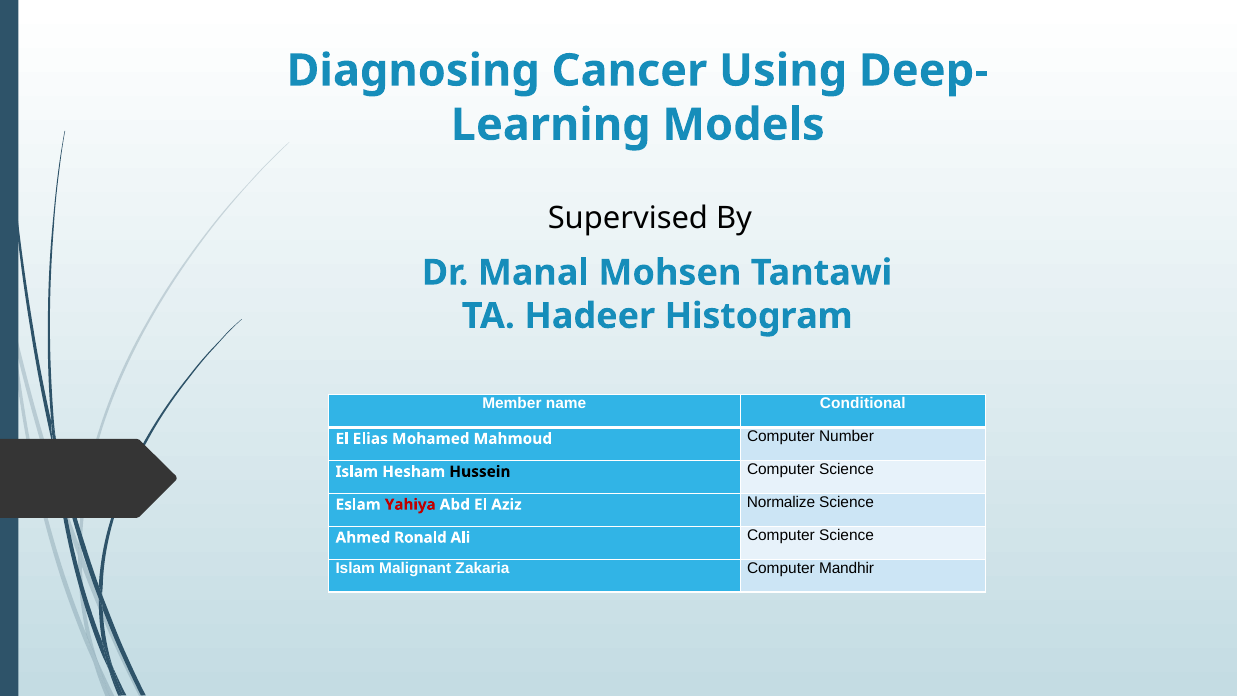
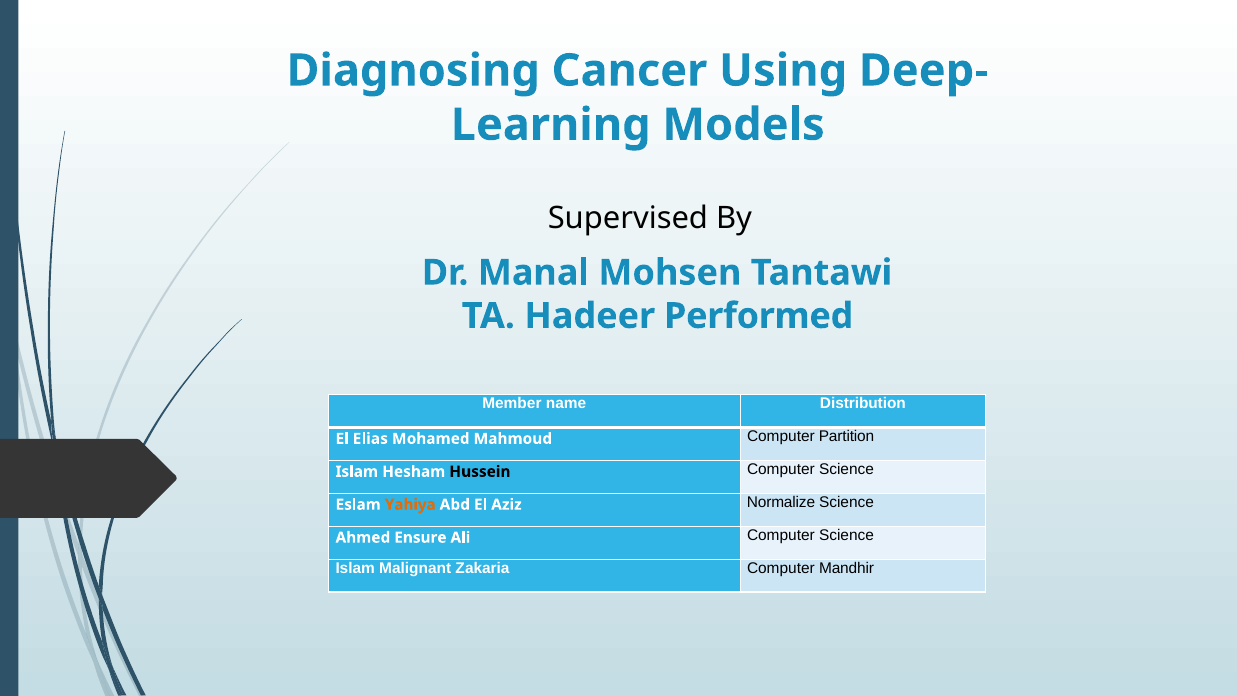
Histogram: Histogram -> Performed
Conditional: Conditional -> Distribution
Number: Number -> Partition
Yahiya colour: red -> orange
Ronald: Ronald -> Ensure
